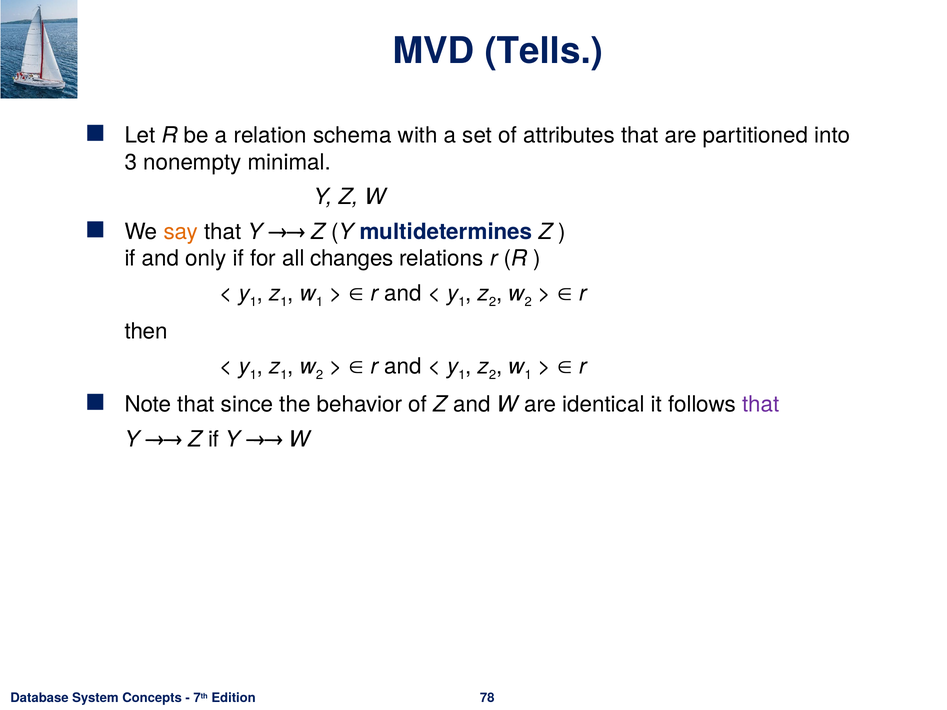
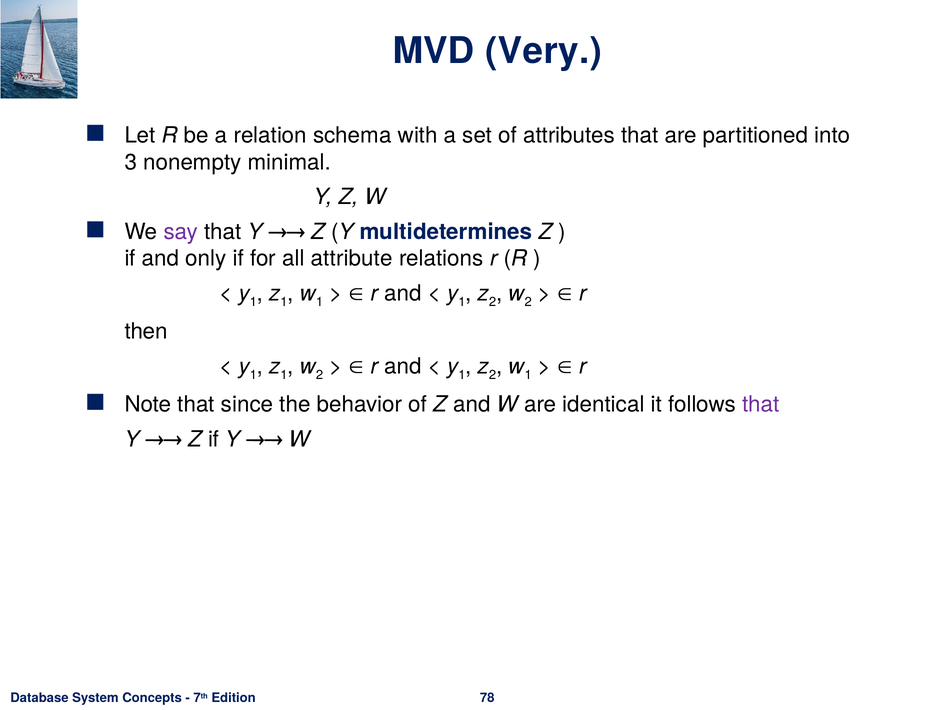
Tells: Tells -> Very
say colour: orange -> purple
changes: changes -> attribute
